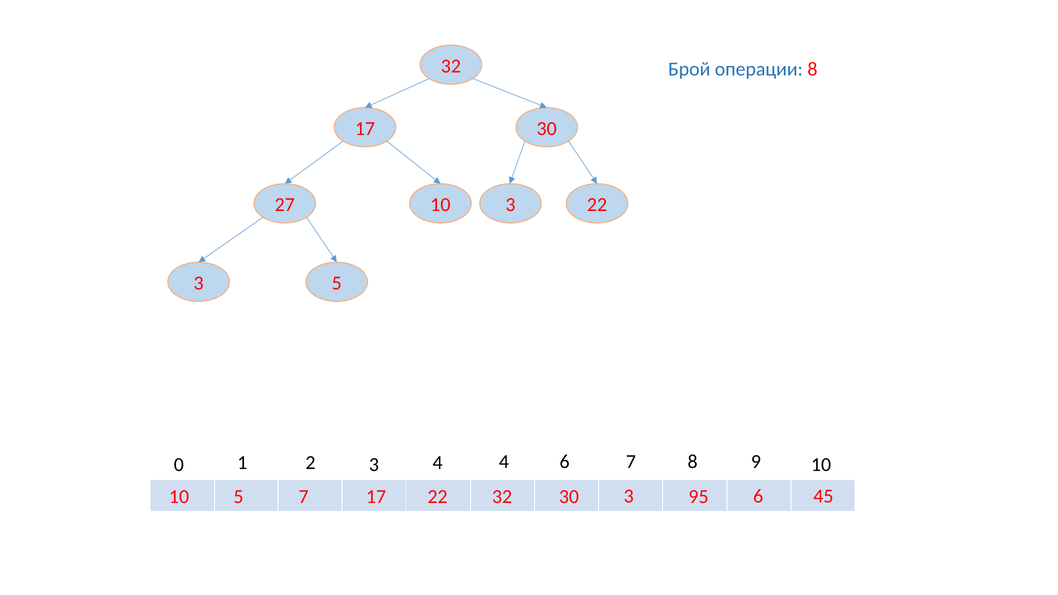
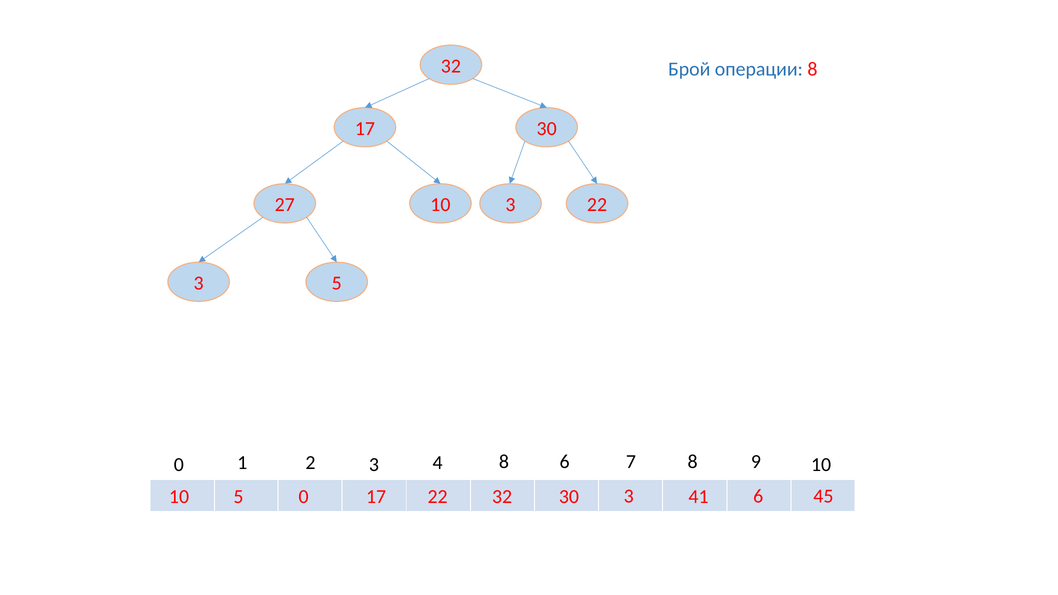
4 4: 4 -> 8
95: 95 -> 41
5 7: 7 -> 0
